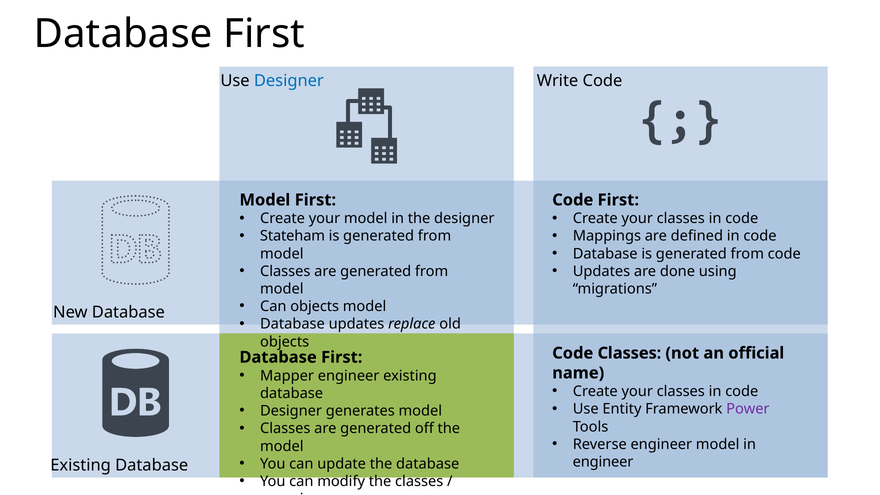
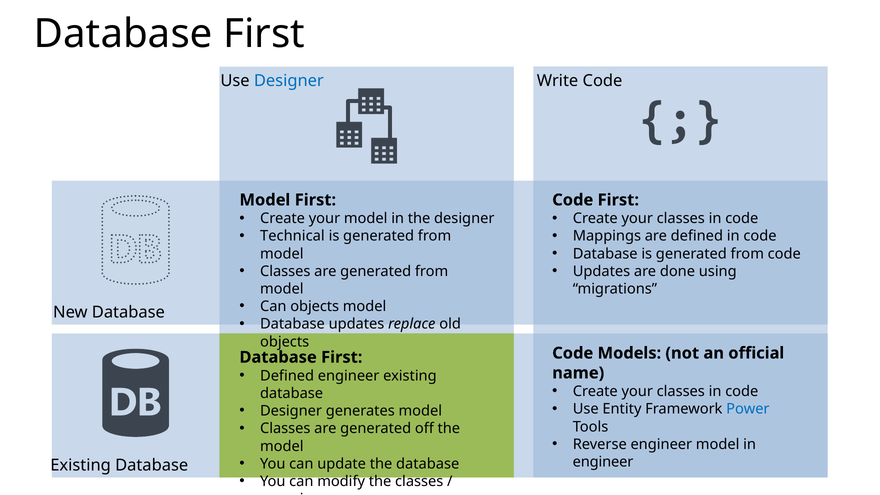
Stateham: Stateham -> Technical
Code Classes: Classes -> Models
Mapper at (287, 376): Mapper -> Defined
Power colour: purple -> blue
